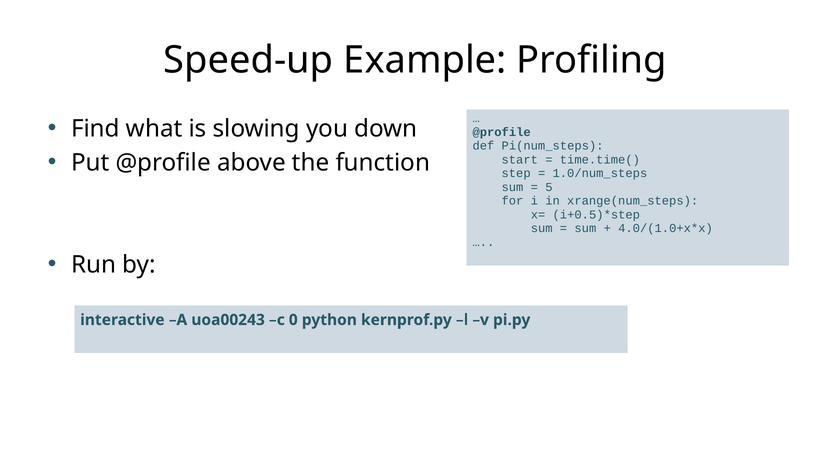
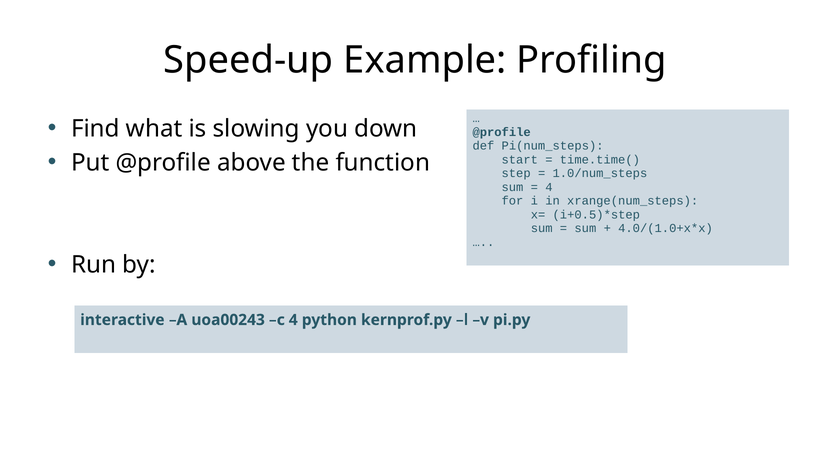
5 at (549, 187): 5 -> 4
c 0: 0 -> 4
